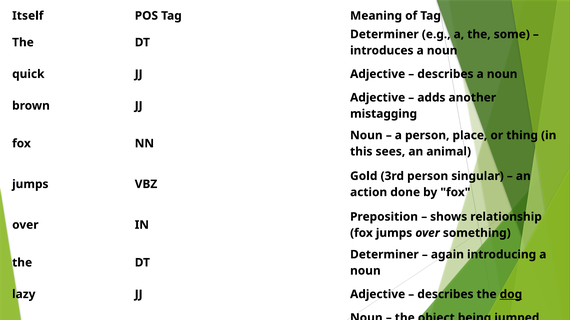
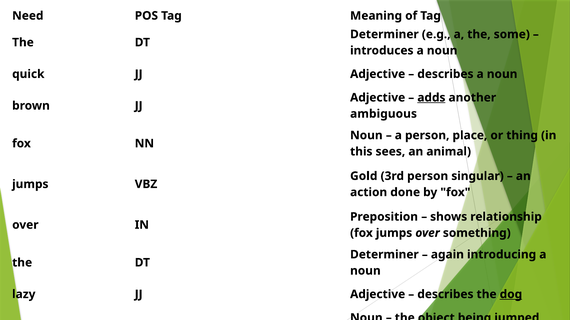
Itself: Itself -> Need
adds underline: none -> present
mistagging: mistagging -> ambiguous
